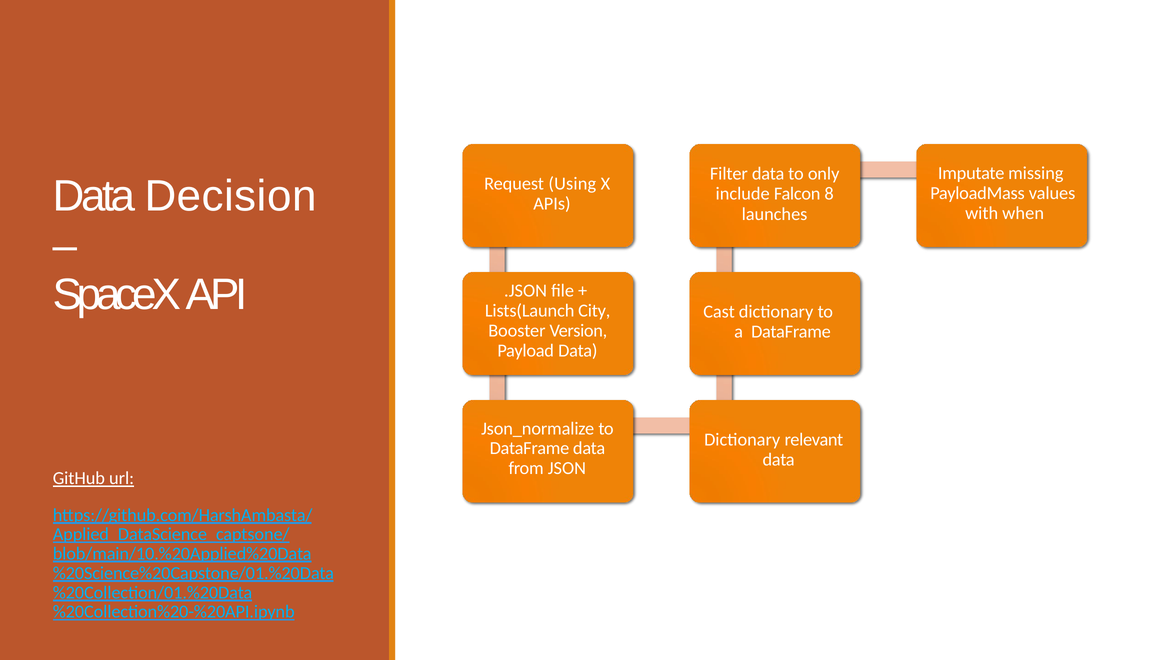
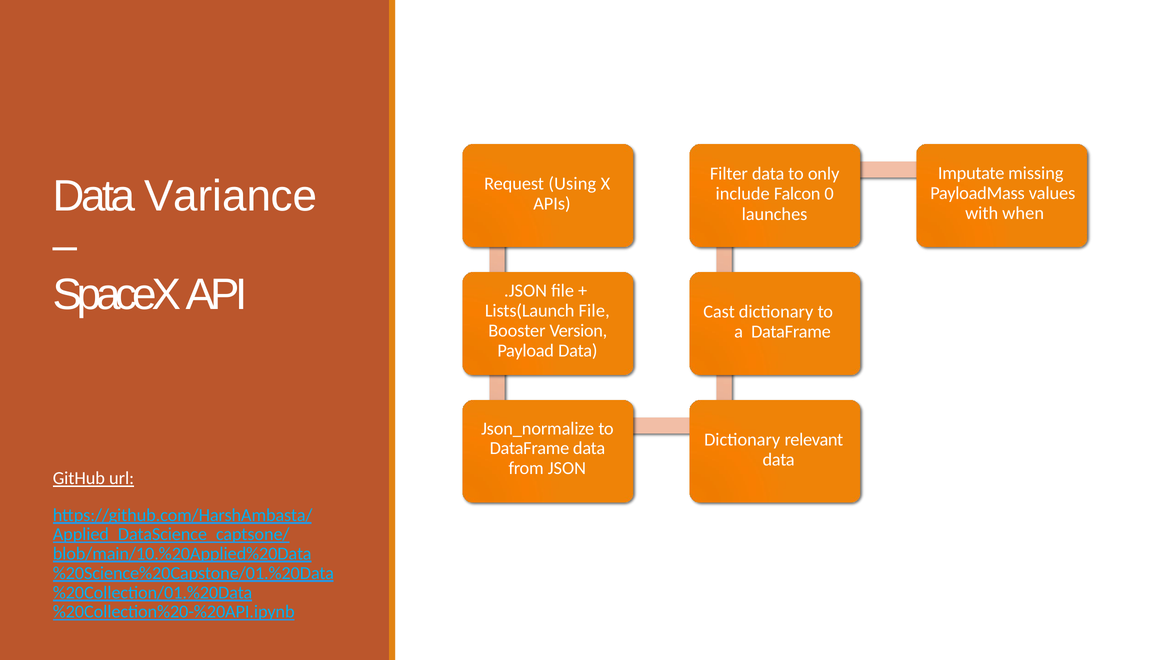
Decision: Decision -> Variance
8: 8 -> 0
Lists(Launch City: City -> File
